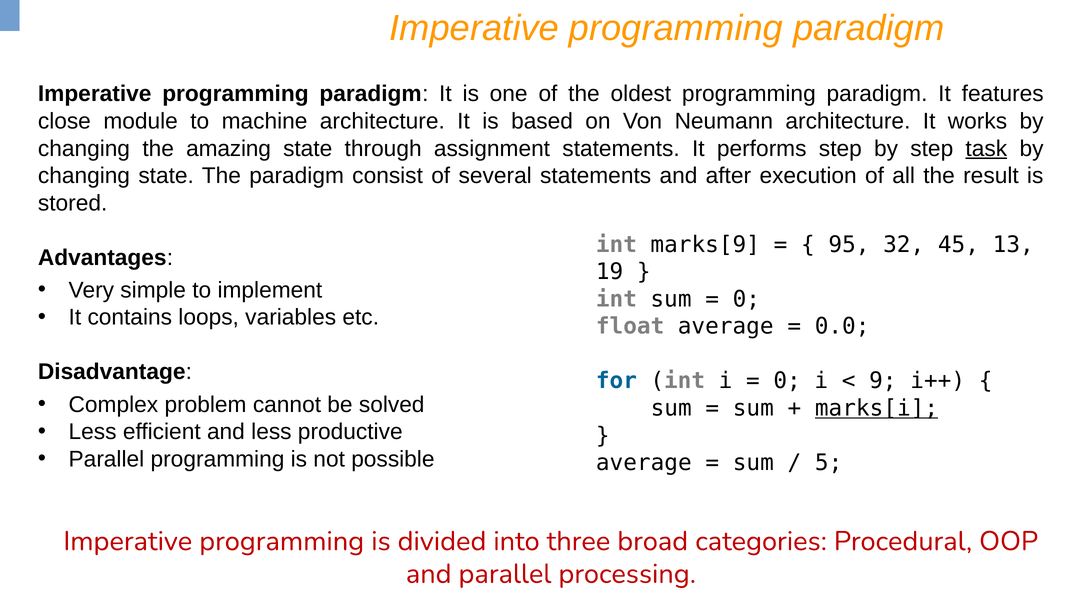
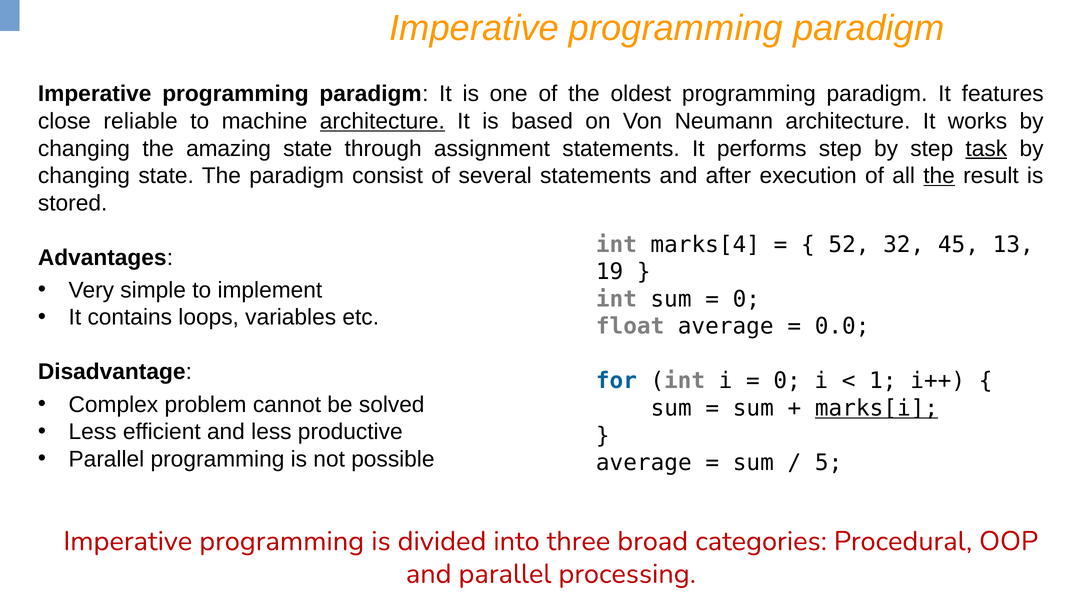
module: module -> reliable
architecture at (382, 121) underline: none -> present
the at (939, 176) underline: none -> present
marks[9: marks[9 -> marks[4
95: 95 -> 52
9: 9 -> 1
